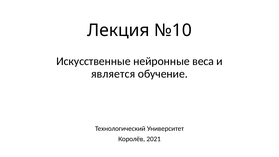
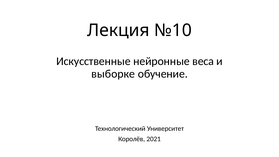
является: является -> выборке
